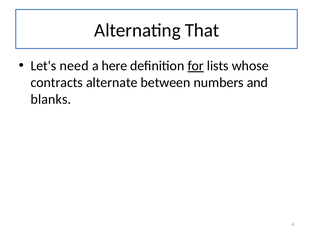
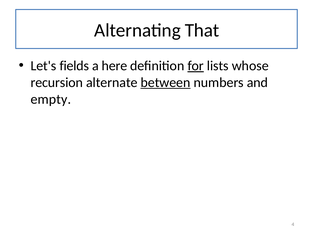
need: need -> fields
contracts: contracts -> recursion
between underline: none -> present
blanks: blanks -> empty
